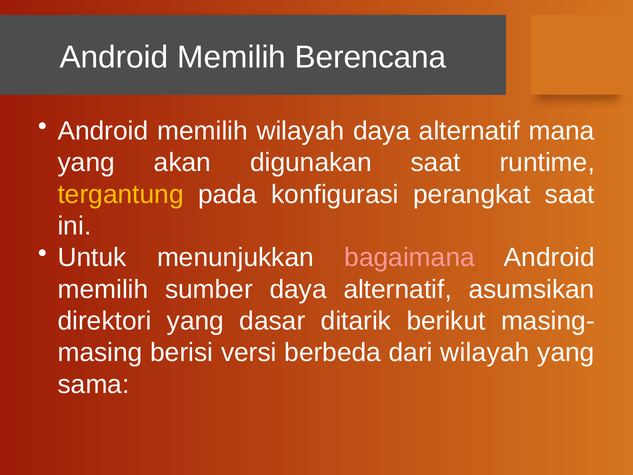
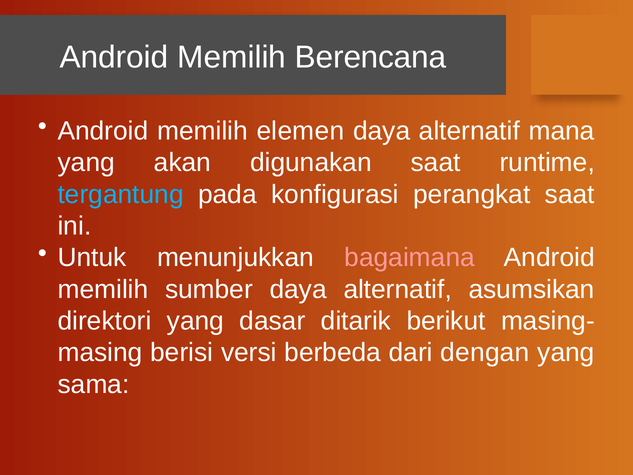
memilih wilayah: wilayah -> elemen
tergantung colour: yellow -> light blue
dari wilayah: wilayah -> dengan
